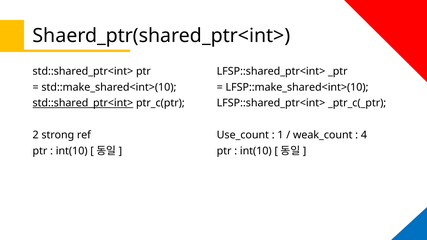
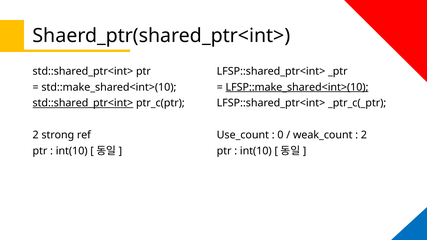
LFSP::make_shared<int>(10 underline: none -> present
1: 1 -> 0
4 at (364, 135): 4 -> 2
